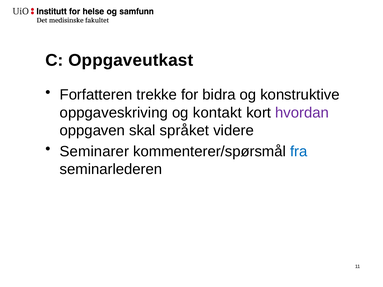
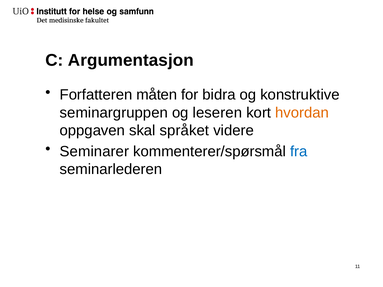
Oppgaveutkast: Oppgaveutkast -> Argumentasjon
trekke: trekke -> måten
oppgaveskriving: oppgaveskriving -> seminargruppen
kontakt: kontakt -> leseren
hvordan colour: purple -> orange
